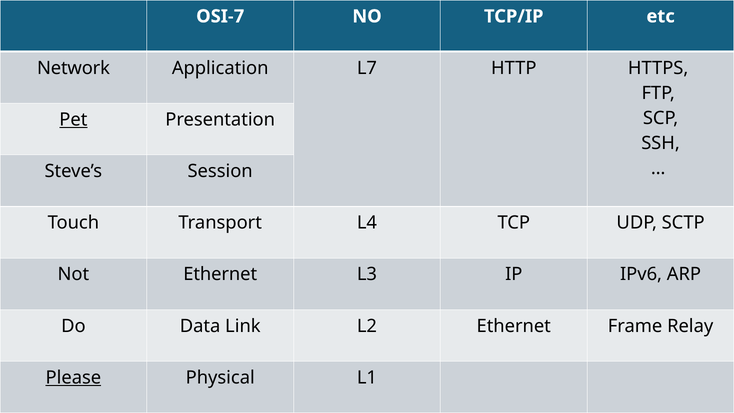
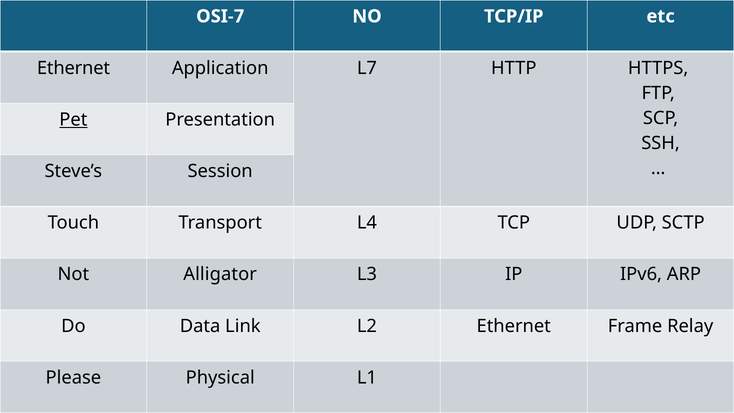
Network at (73, 68): Network -> Ethernet
Not Ethernet: Ethernet -> Alligator
Please underline: present -> none
